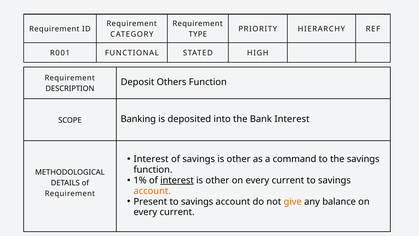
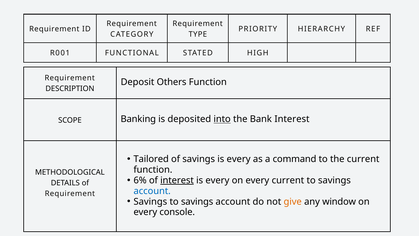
into underline: none -> present
Interest at (151, 159): Interest -> Tailored
other at (239, 159): other -> every
the savings: savings -> current
1%: 1% -> 6%
other at (217, 180): other -> every
account at (152, 191) colour: orange -> blue
Present at (150, 201): Present -> Savings
balance: balance -> window
current at (177, 212): current -> console
